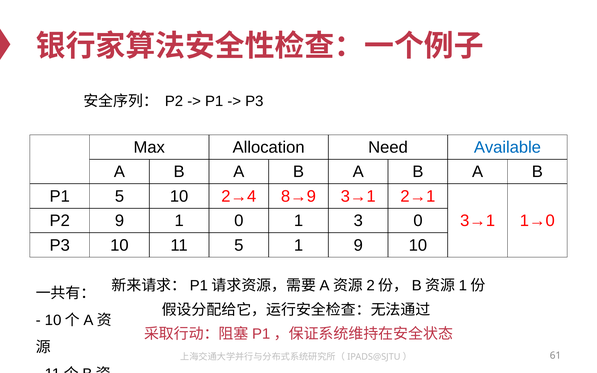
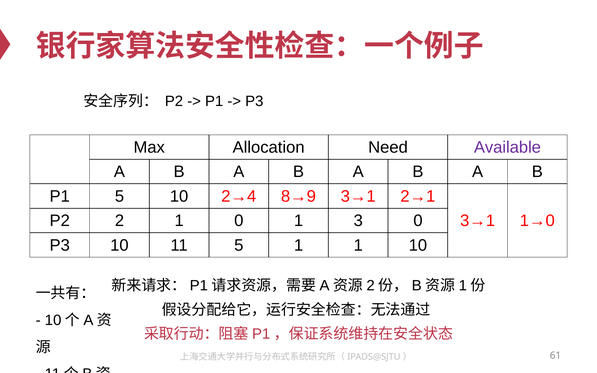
Available colour: blue -> purple
P2 9: 9 -> 2
1 9: 9 -> 1
